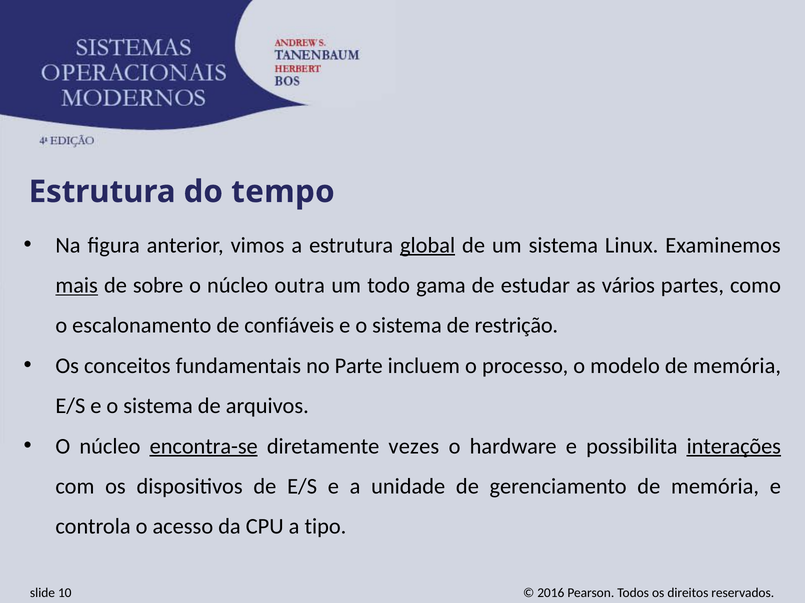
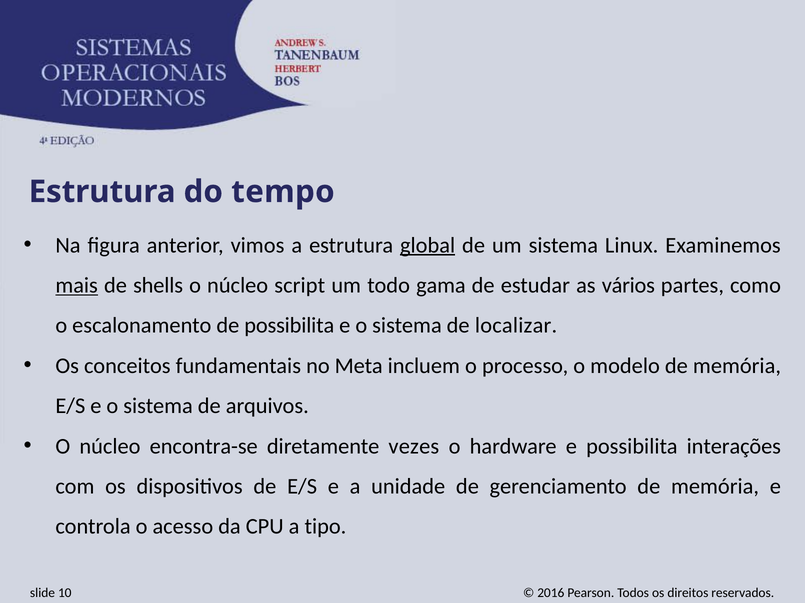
sobre: sobre -> shells
outra: outra -> script
de confiáveis: confiáveis -> possibilita
restrição: restrição -> localizar
Parte: Parte -> Meta
encontra-se underline: present -> none
interações underline: present -> none
